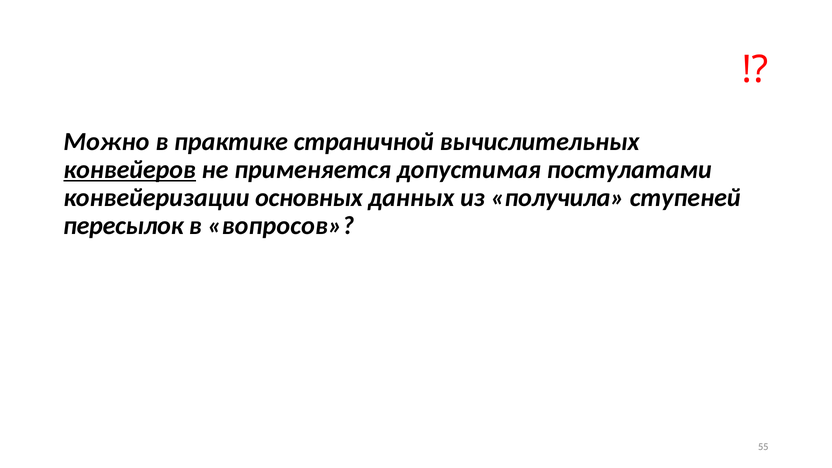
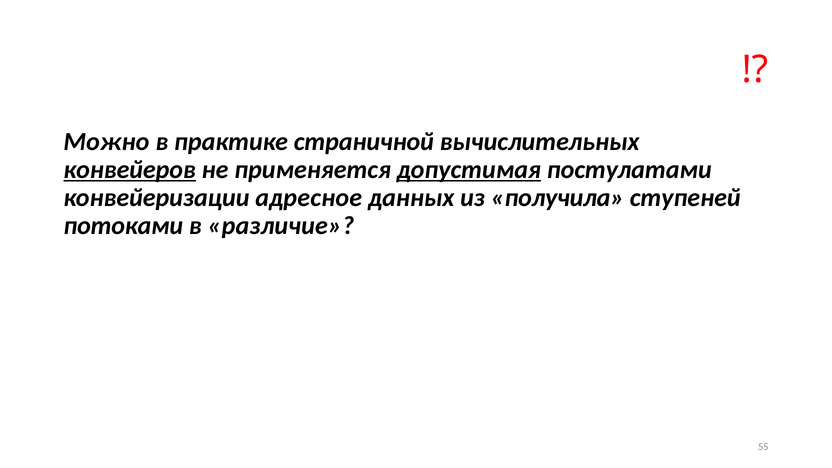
допустимая underline: none -> present
основных: основных -> адресное
пересылок: пересылок -> потоками
вопросов: вопросов -> различие
